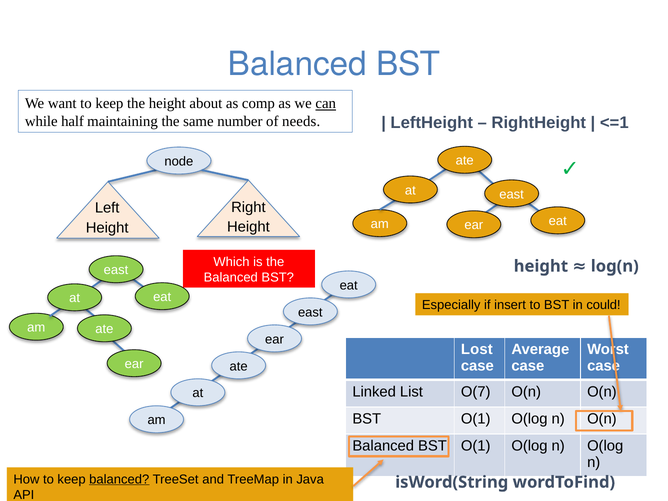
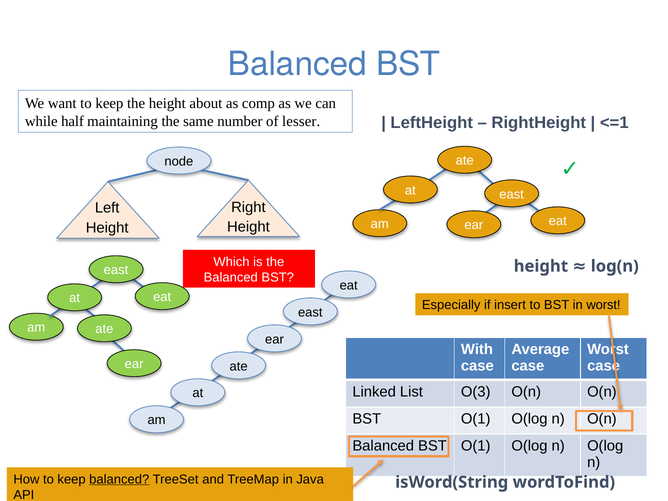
can underline: present -> none
needs: needs -> lesser
in could: could -> worst
Lost: Lost -> With
O(7: O(7 -> O(3
